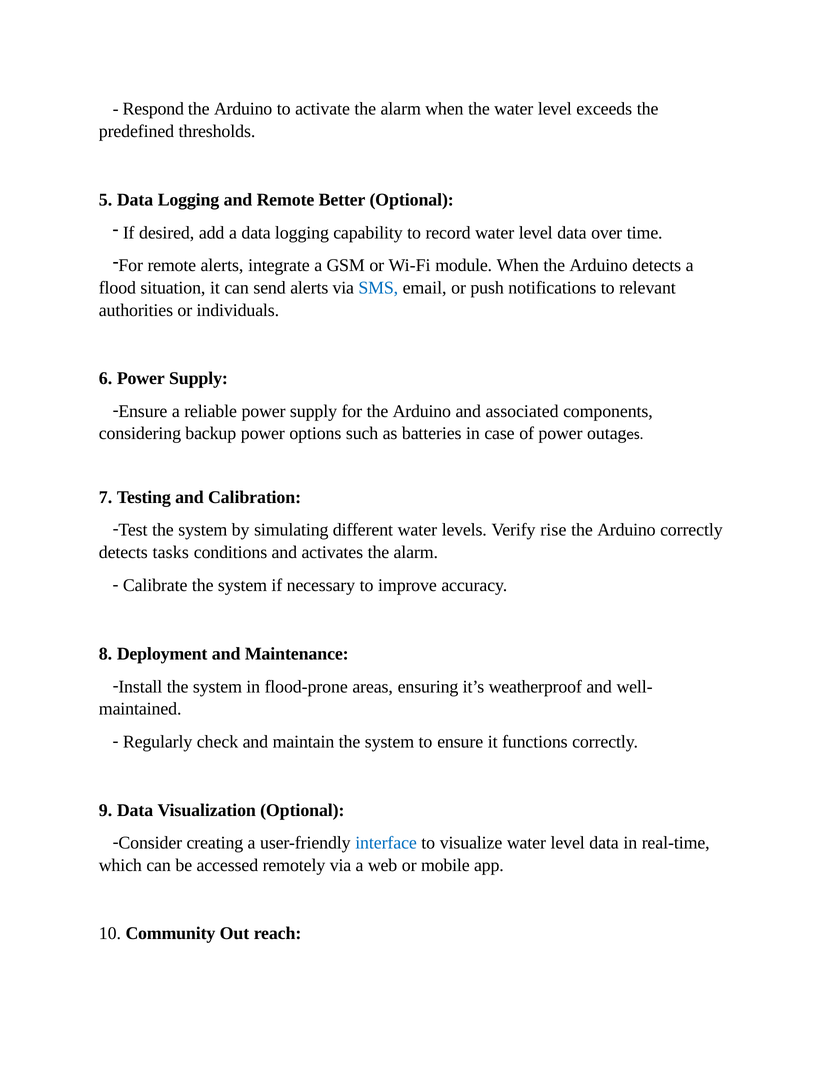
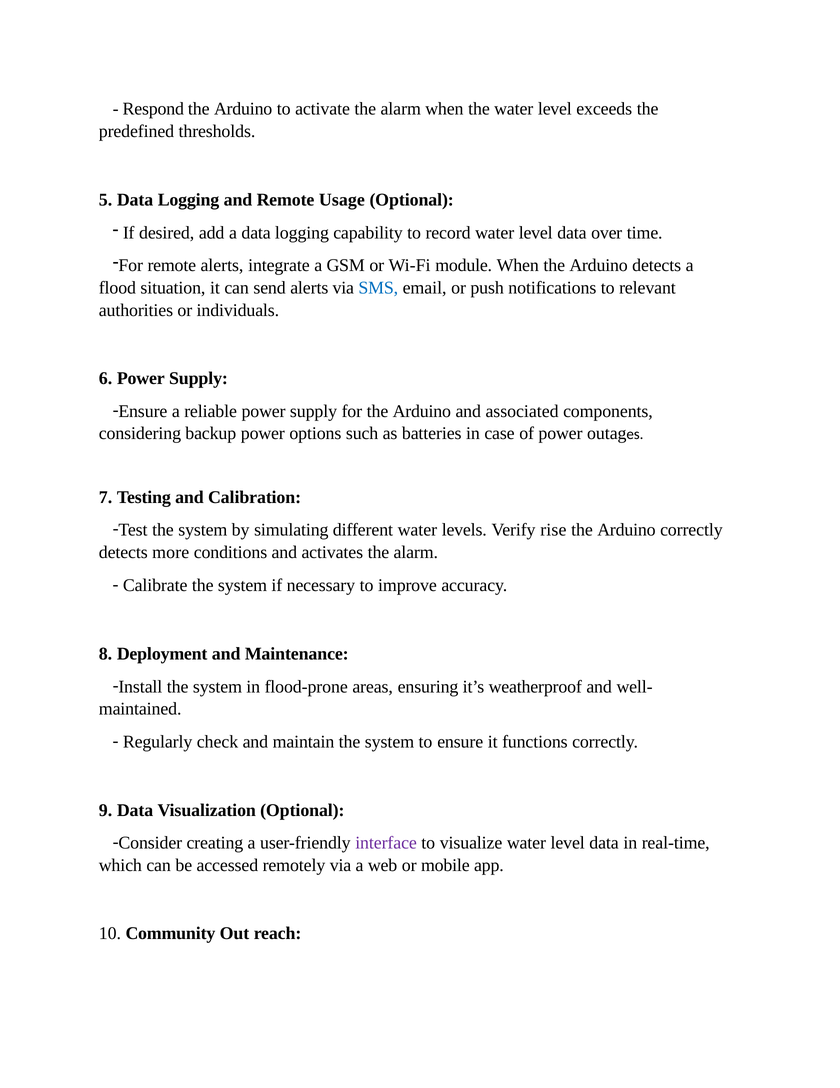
Better: Better -> Usage
tasks: tasks -> more
interface colour: blue -> purple
